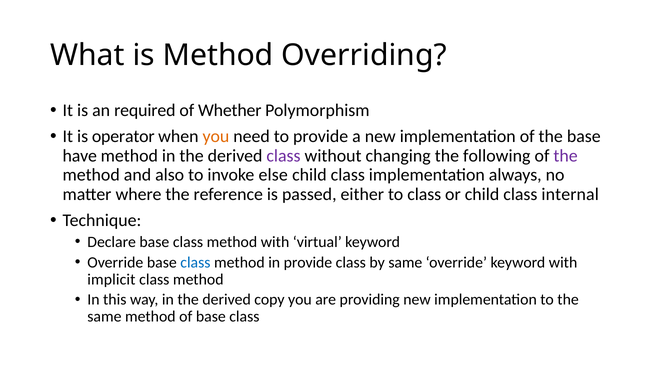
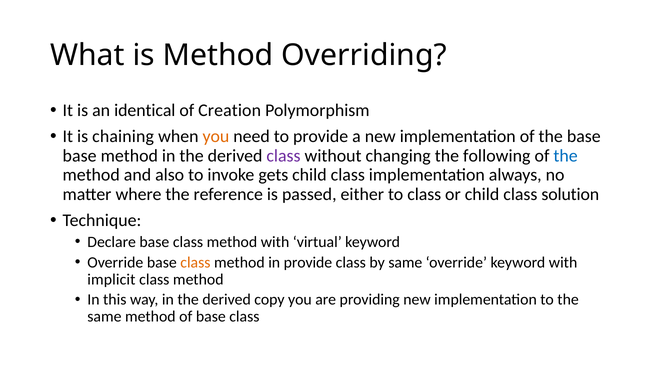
required: required -> identical
Whether: Whether -> Creation
operator: operator -> chaining
have at (80, 156): have -> base
the at (566, 156) colour: purple -> blue
else: else -> gets
internal: internal -> solution
class at (195, 263) colour: blue -> orange
